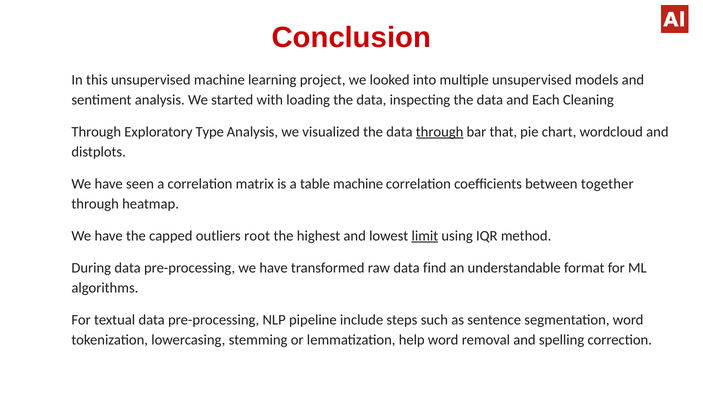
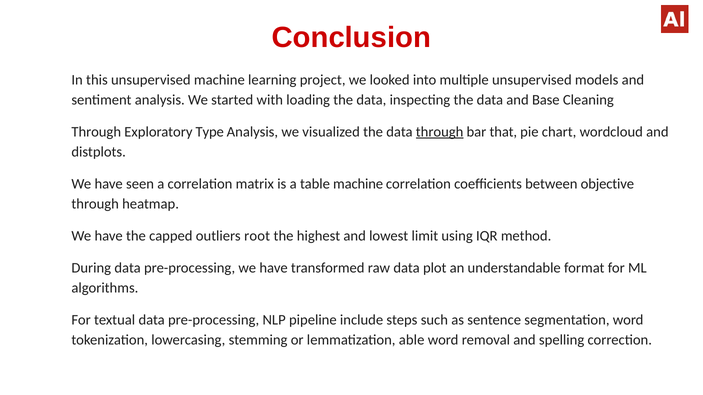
Each: Each -> Base
together: together -> objective
limit underline: present -> none
find: find -> plot
help: help -> able
